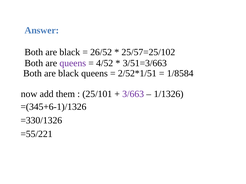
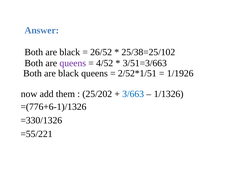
25/57=25/102: 25/57=25/102 -> 25/38=25/102
1/8584: 1/8584 -> 1/1926
25/101: 25/101 -> 25/202
3/663 colour: purple -> blue
=(345+6-1)/1326: =(345+6-1)/1326 -> =(776+6-1)/1326
